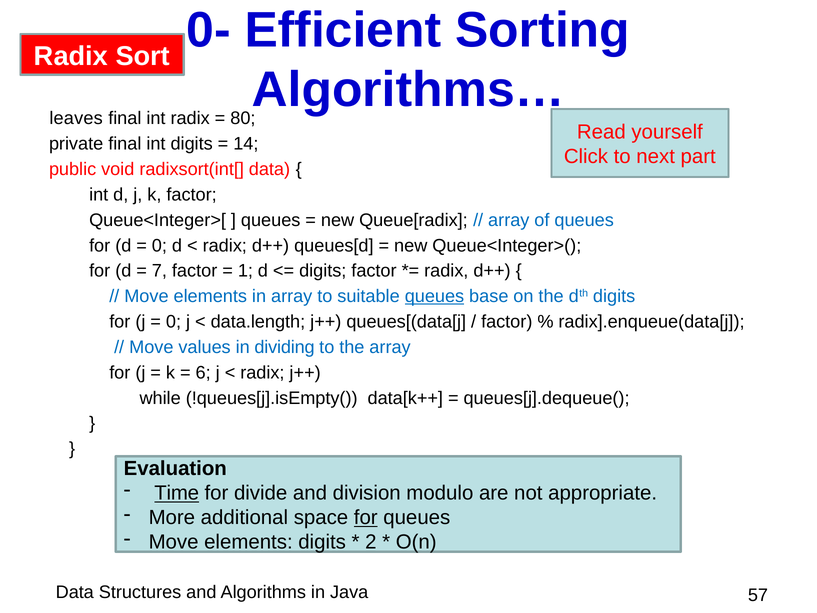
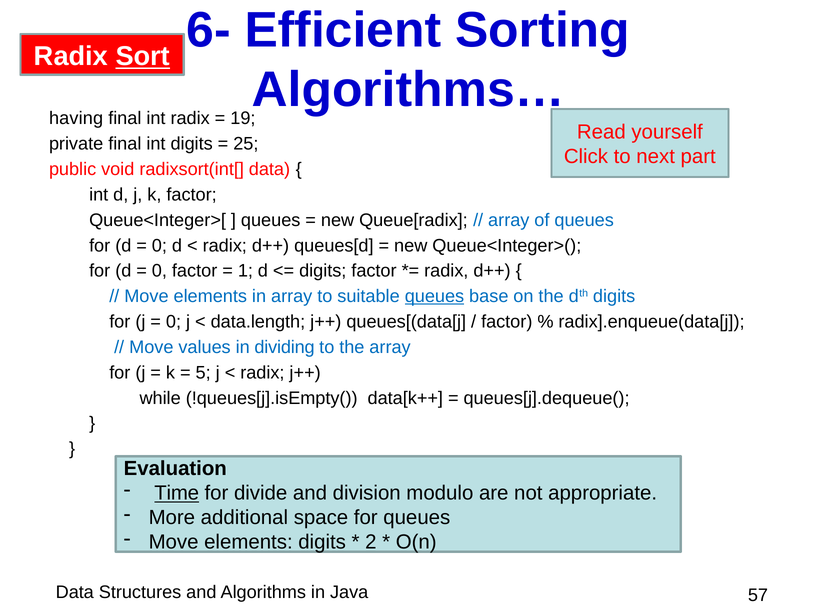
0-: 0- -> 6-
Sort underline: none -> present
leaves: leaves -> having
80: 80 -> 19
14: 14 -> 25
7 at (159, 271): 7 -> 0
6: 6 -> 5
for at (366, 517) underline: present -> none
